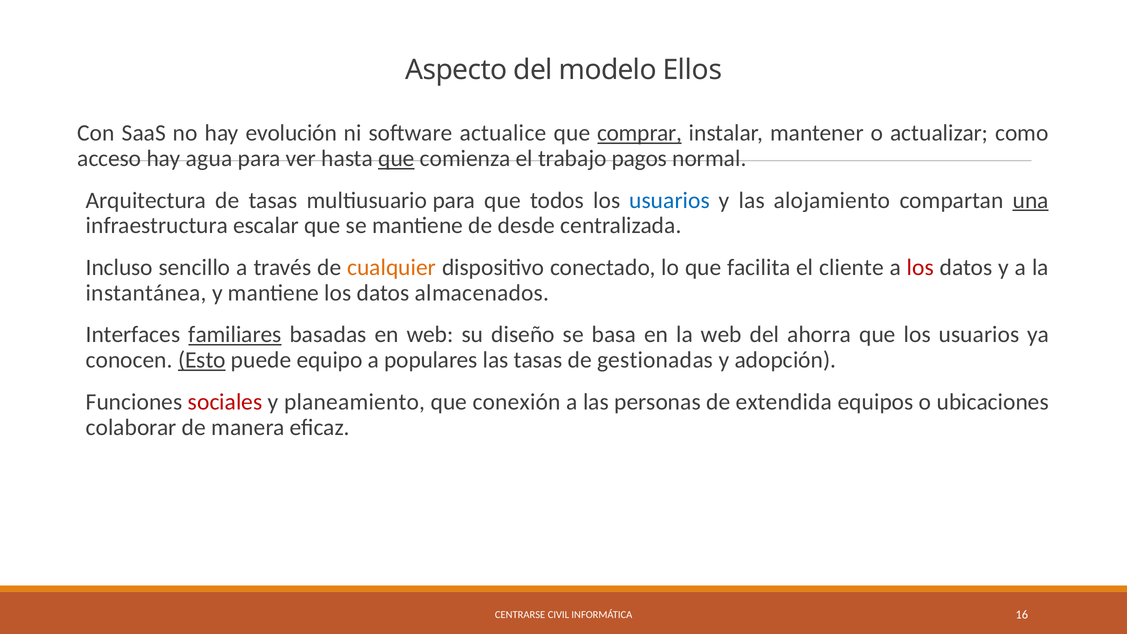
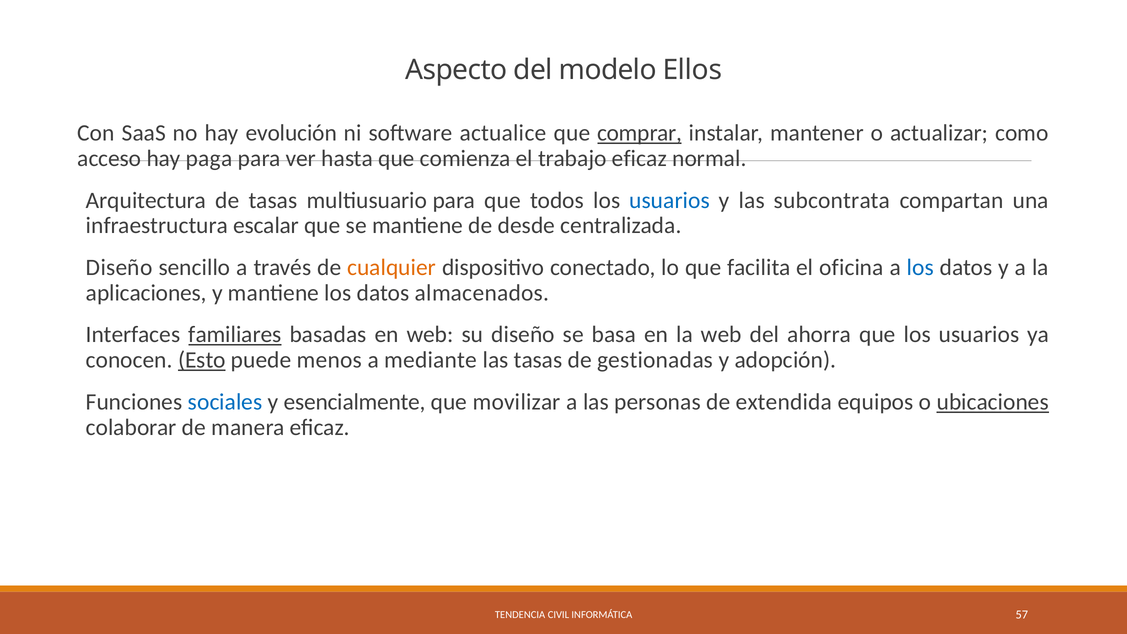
agua: agua -> paga
que at (396, 158) underline: present -> none
trabajo pagos: pagos -> eficaz
alojamiento: alojamiento -> subcontrata
una underline: present -> none
Incluso at (119, 267): Incluso -> Diseño
cliente: cliente -> oficina
los at (920, 267) colour: red -> blue
instantánea: instantánea -> aplicaciones
equipo: equipo -> menos
populares: populares -> mediante
sociales colour: red -> blue
planeamiento: planeamiento -> esencialmente
conexión: conexión -> movilizar
ubicaciones underline: none -> present
CENTRARSE: CENTRARSE -> TENDENCIA
16: 16 -> 57
